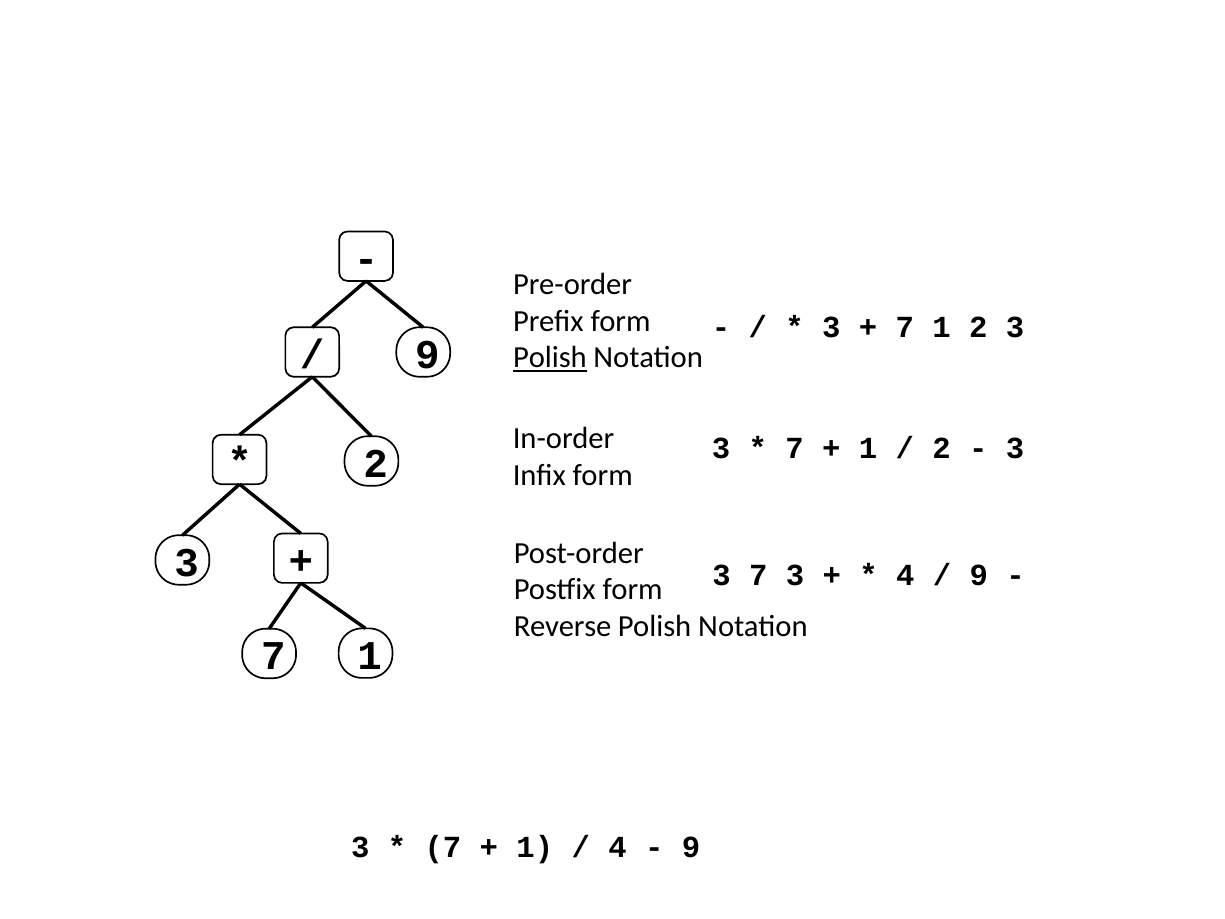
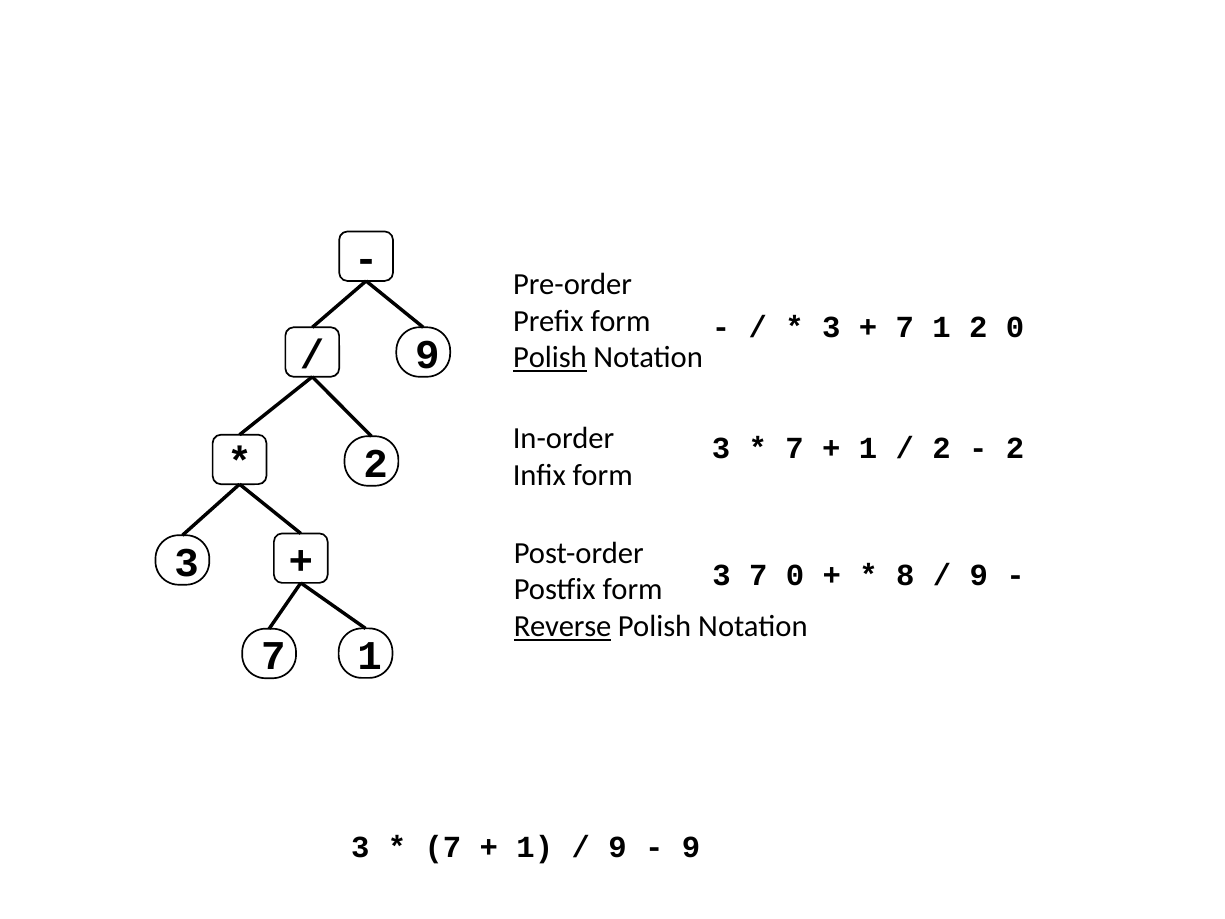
2 3: 3 -> 0
3 at (1015, 448): 3 -> 2
7 3: 3 -> 0
4 at (905, 576): 4 -> 8
Reverse underline: none -> present
4 at (617, 847): 4 -> 9
